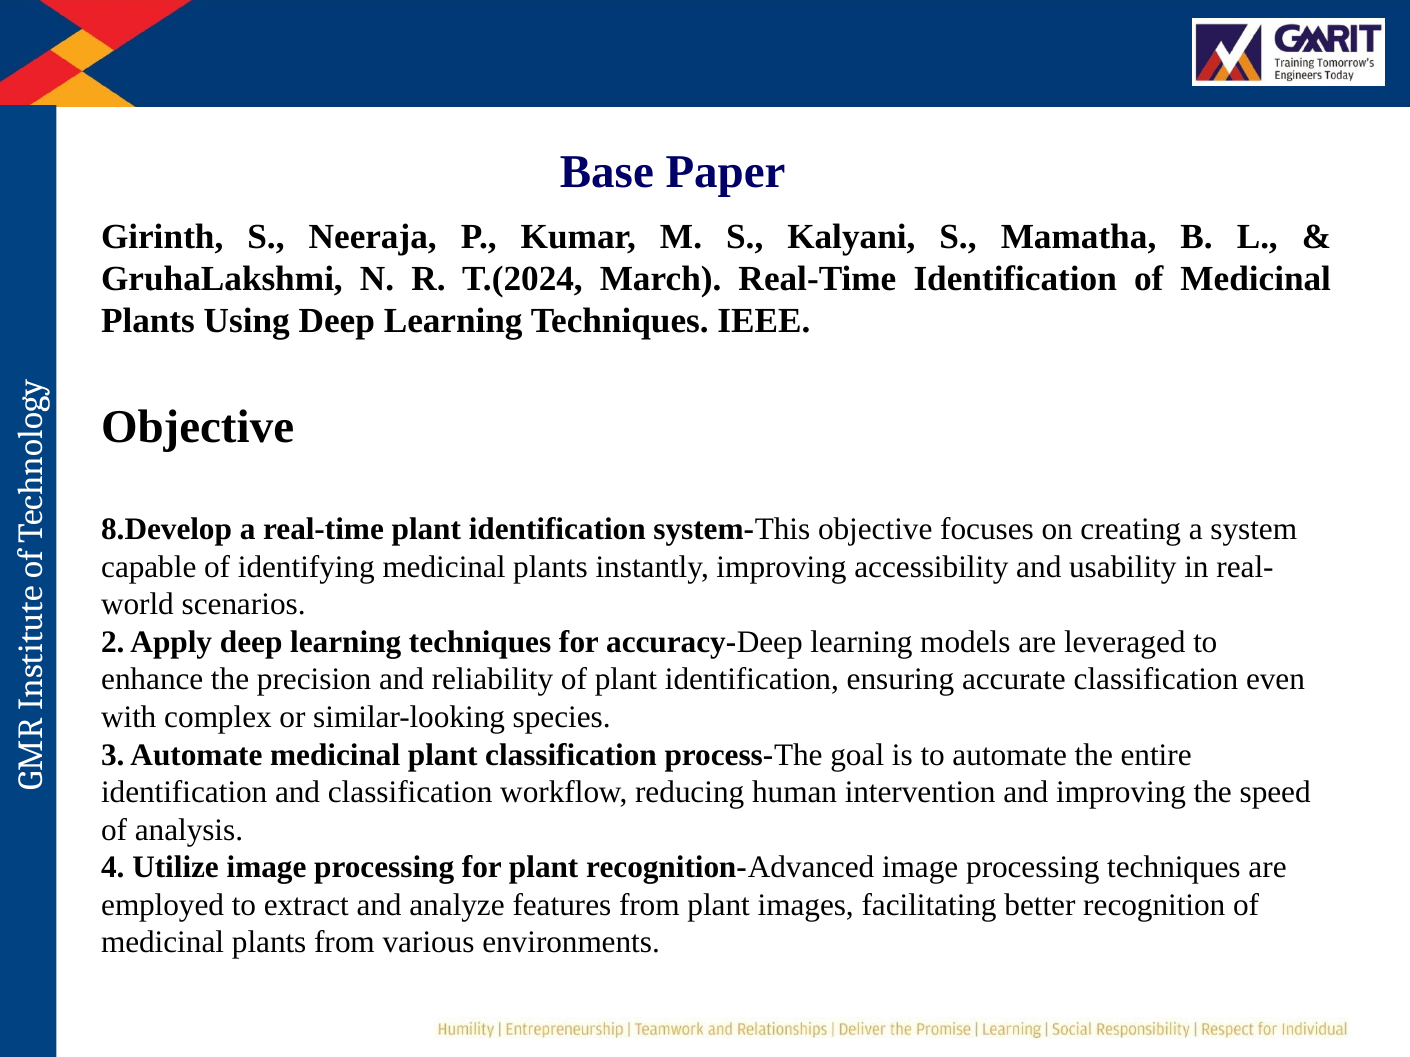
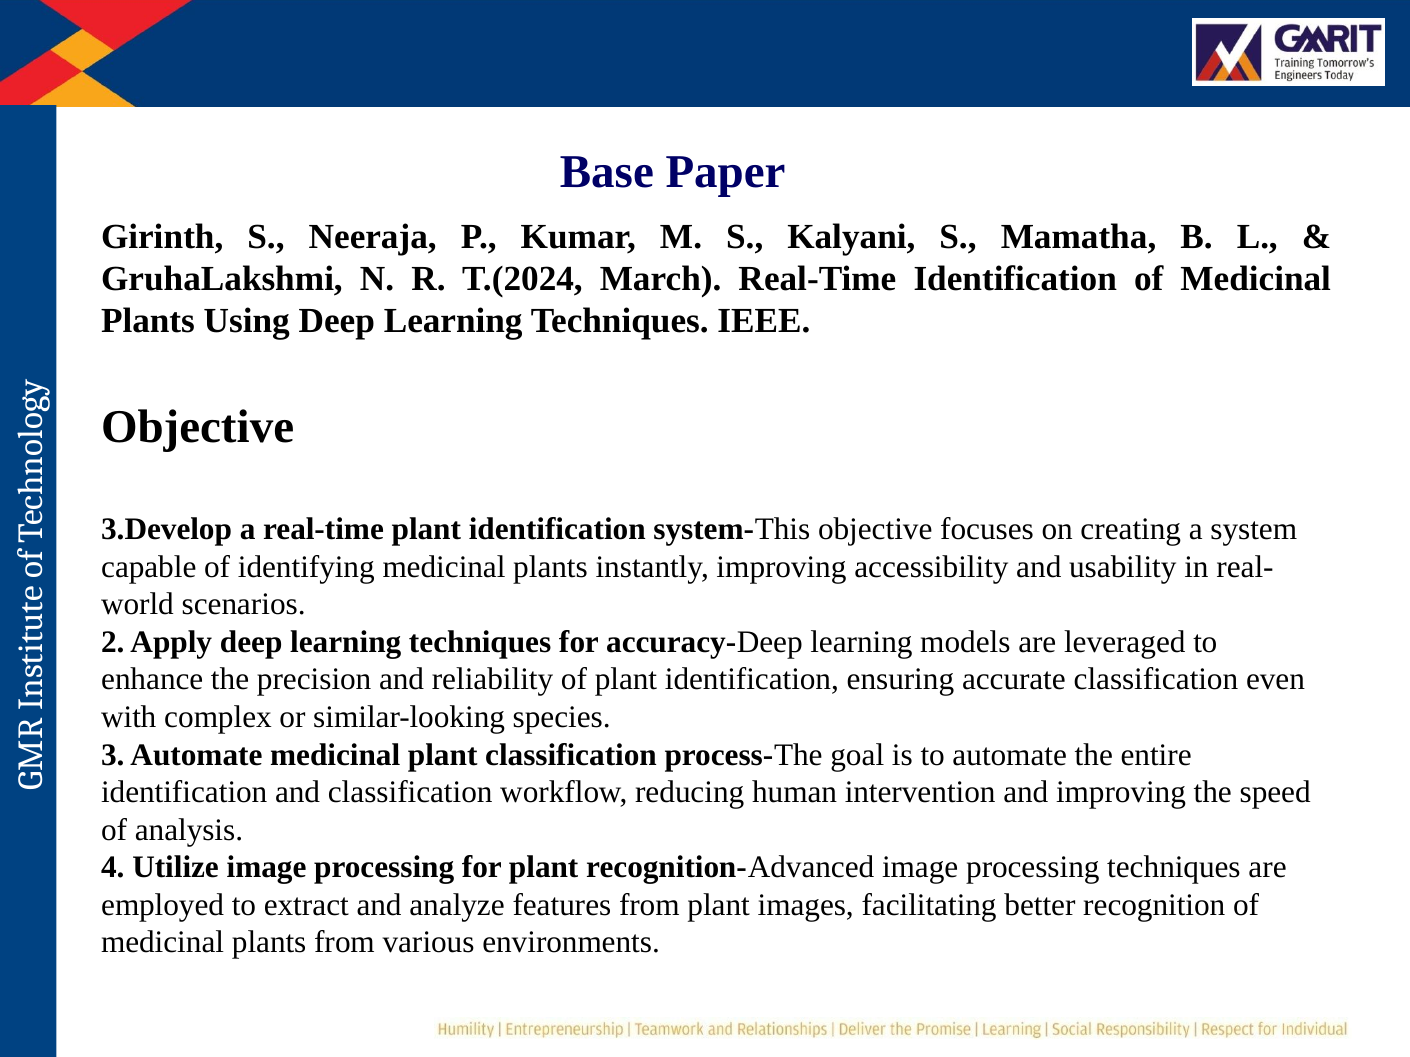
8.Develop: 8.Develop -> 3.Develop
